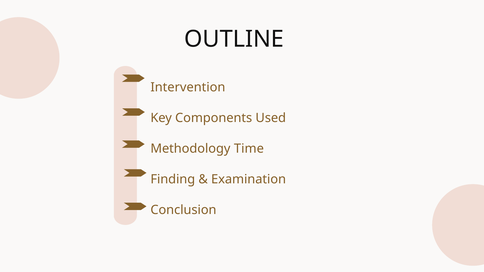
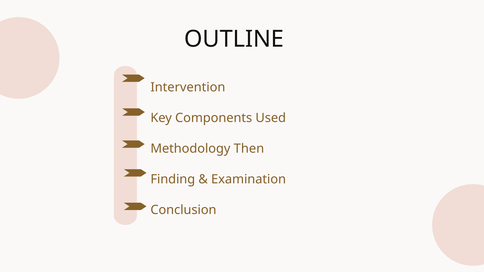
Time: Time -> Then
